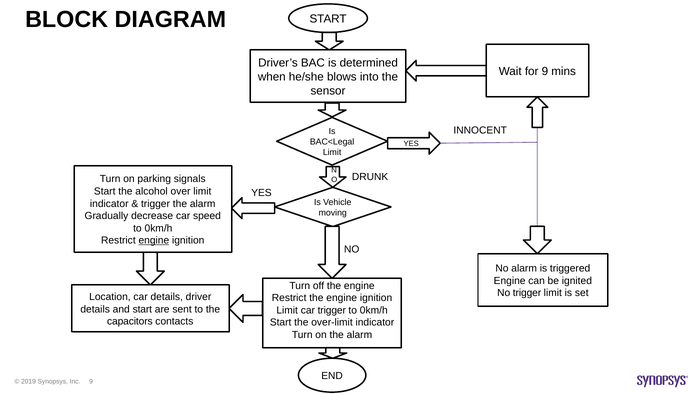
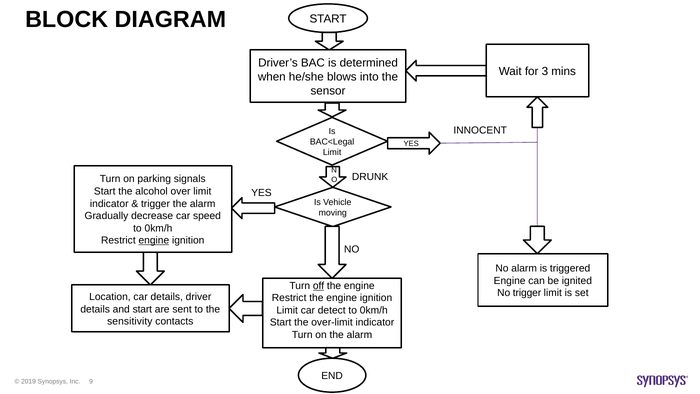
for 9: 9 -> 3
off underline: none -> present
car trigger: trigger -> detect
capacitors: capacitors -> sensitivity
